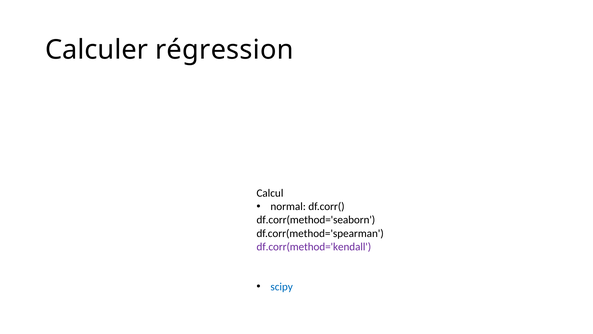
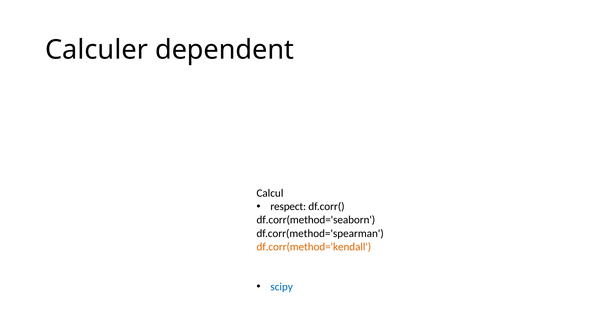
régression: régression -> dependent
normal: normal -> respect
df.corr(method='kendall colour: purple -> orange
